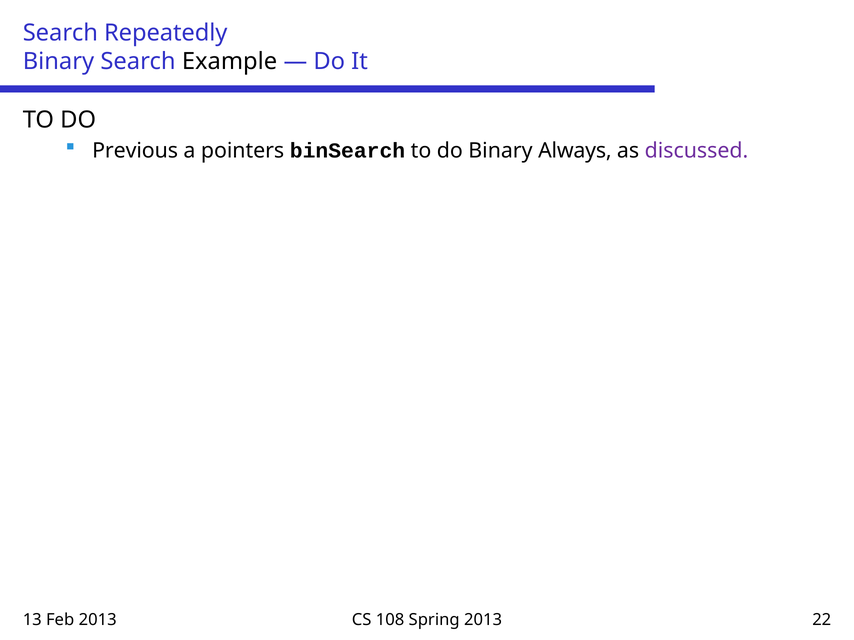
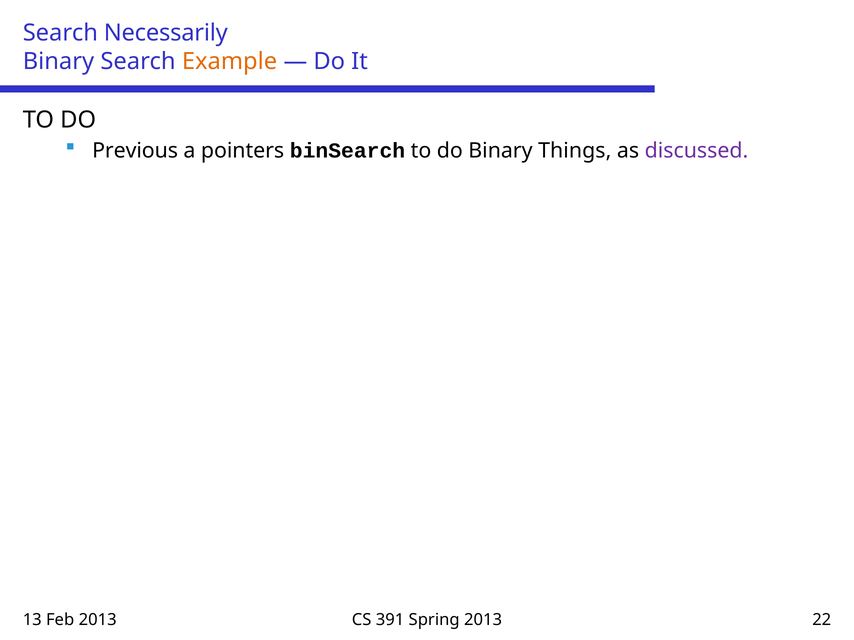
Repeatedly: Repeatedly -> Necessarily
Example colour: black -> orange
Always: Always -> Things
108: 108 -> 391
